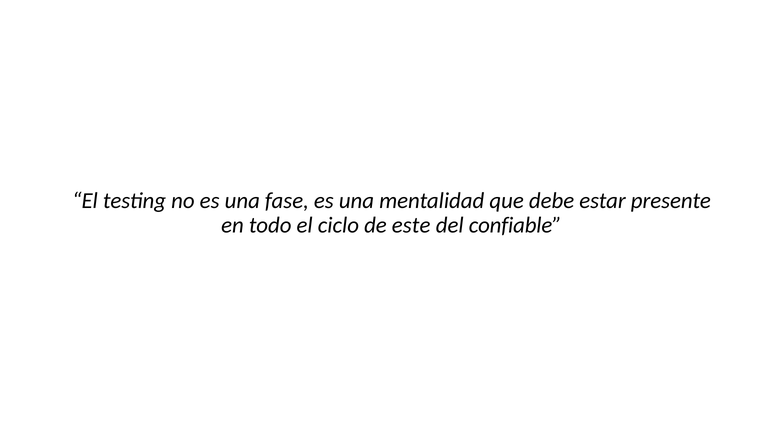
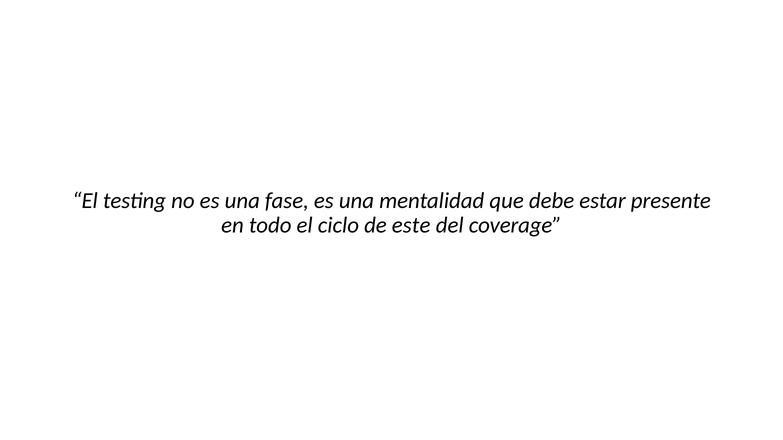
confiable: confiable -> coverage
